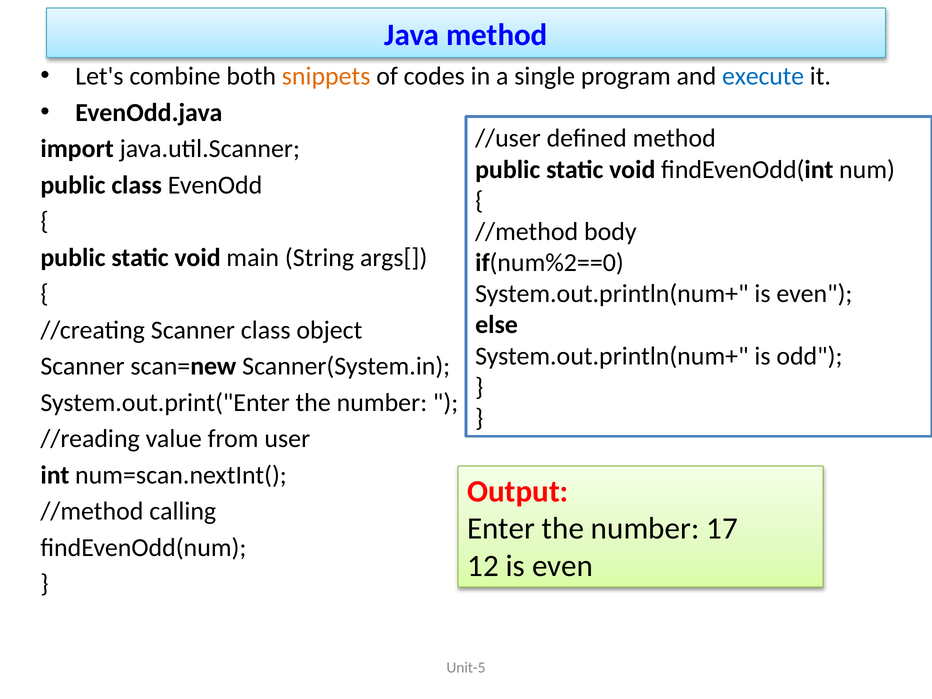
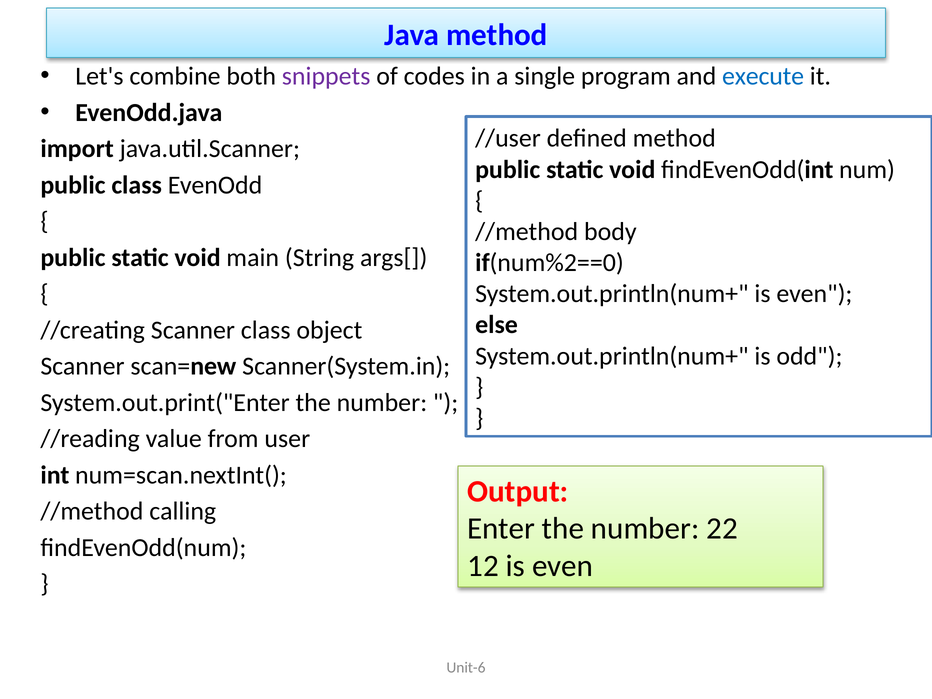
snippets colour: orange -> purple
17: 17 -> 22
Unit-5: Unit-5 -> Unit-6
